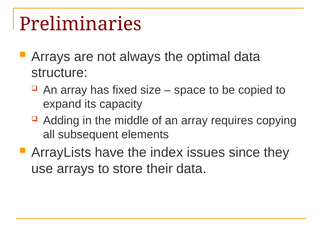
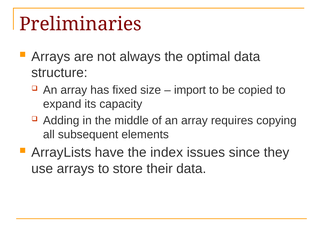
space: space -> import
